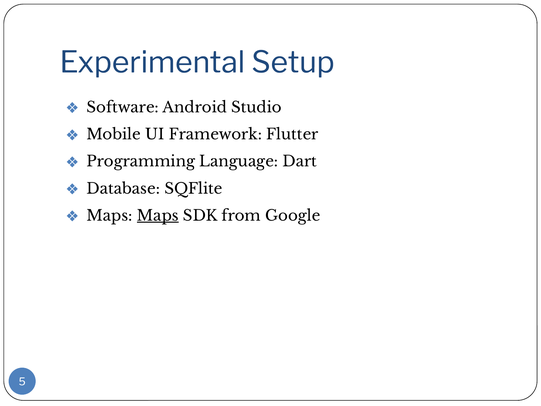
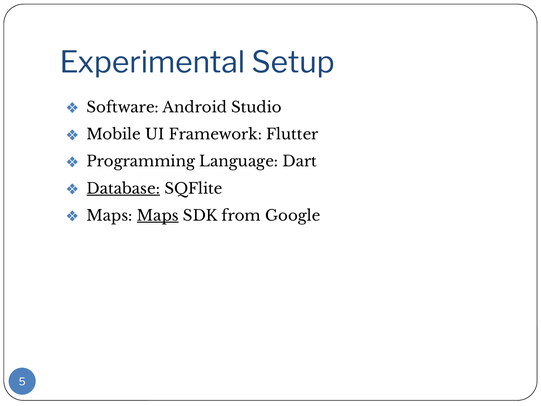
Database underline: none -> present
